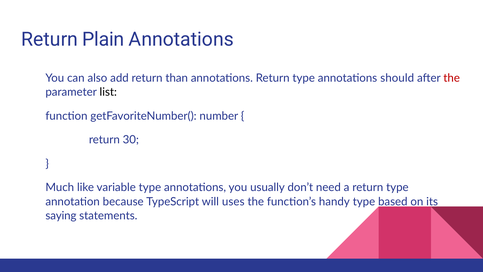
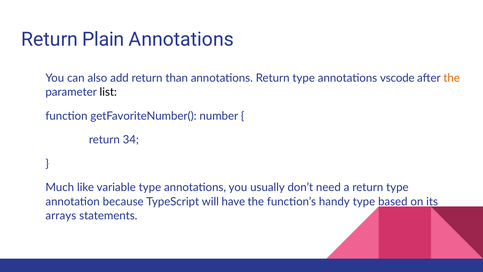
should: should -> vscode
the at (452, 78) colour: red -> orange
30: 30 -> 34
uses: uses -> have
saying: saying -> arrays
